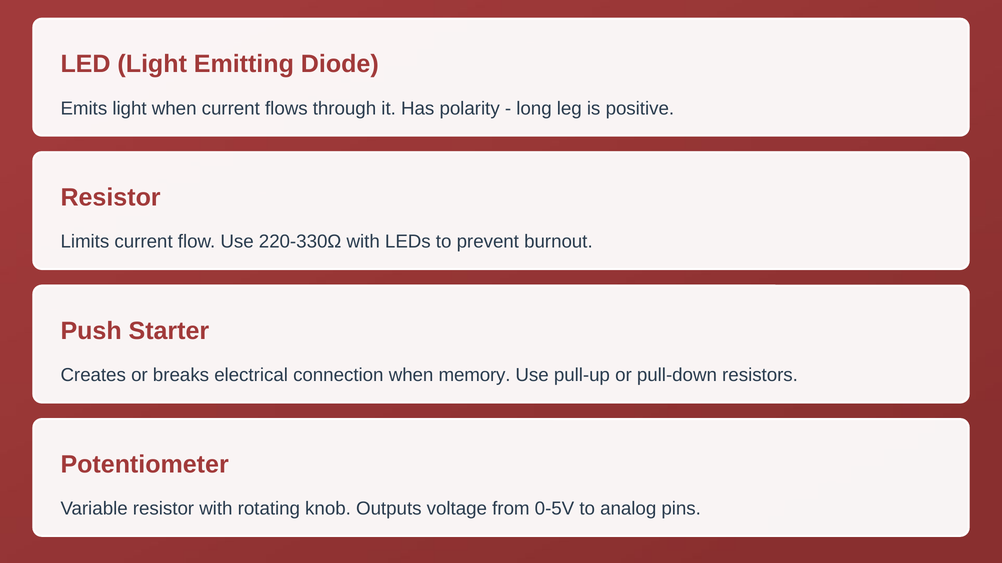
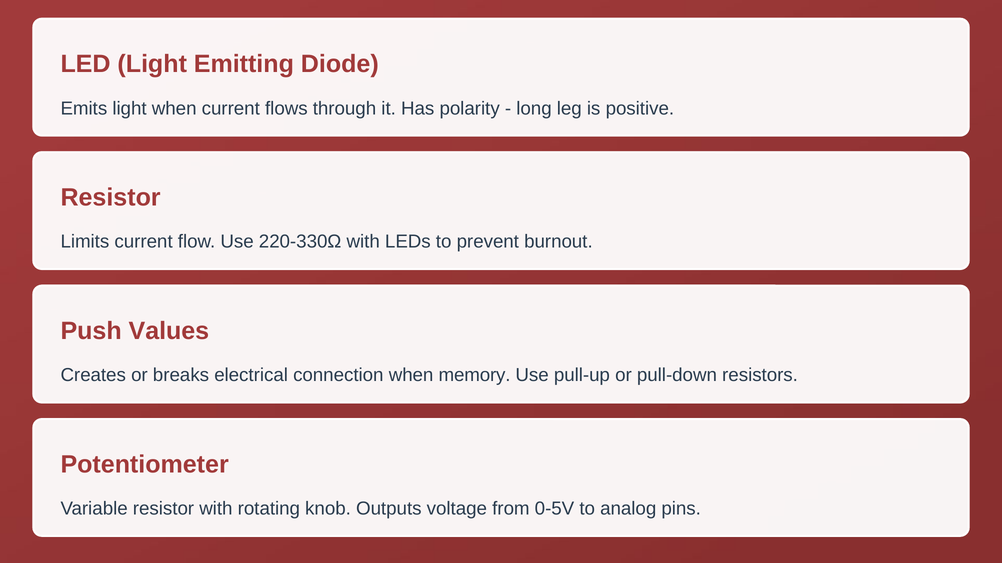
Starter: Starter -> Values
